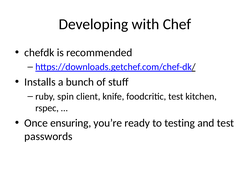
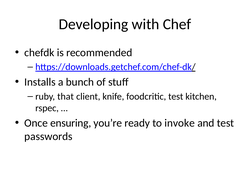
spin: spin -> that
testing: testing -> invoke
